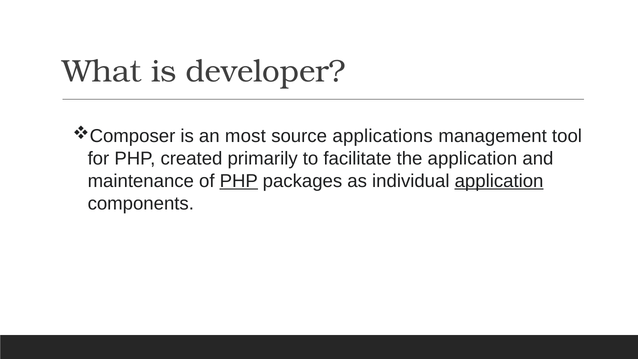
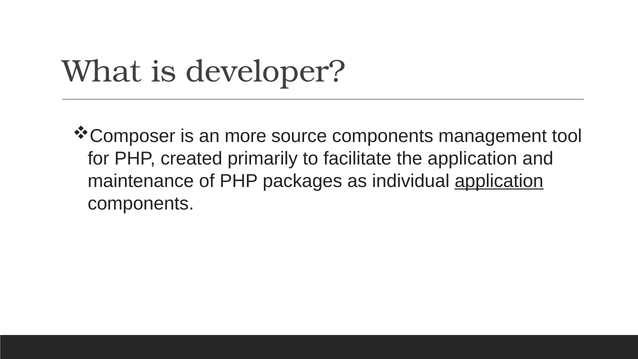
most: most -> more
source applications: applications -> components
PHP at (239, 181) underline: present -> none
